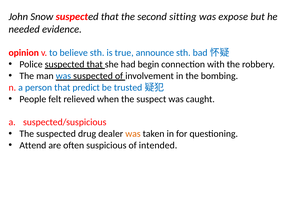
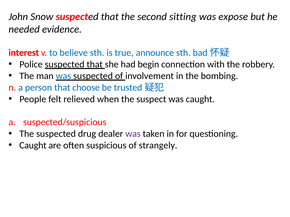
opinion: opinion -> interest
predict: predict -> choose
was at (133, 134) colour: orange -> purple
Attend at (33, 146): Attend -> Caught
intended: intended -> strangely
